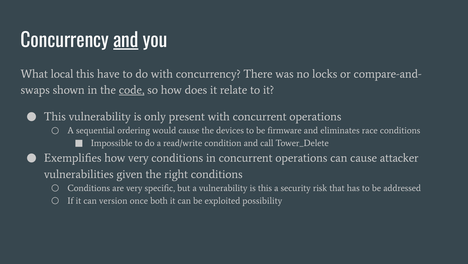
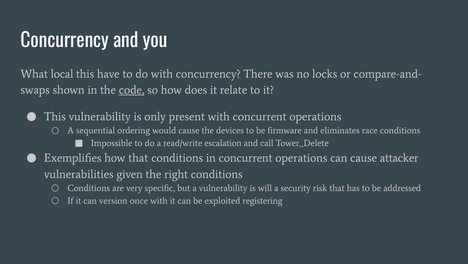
and at (126, 41) underline: present -> none
condition: condition -> escalation
how very: very -> that
is this: this -> will
once both: both -> with
possibility: possibility -> registering
